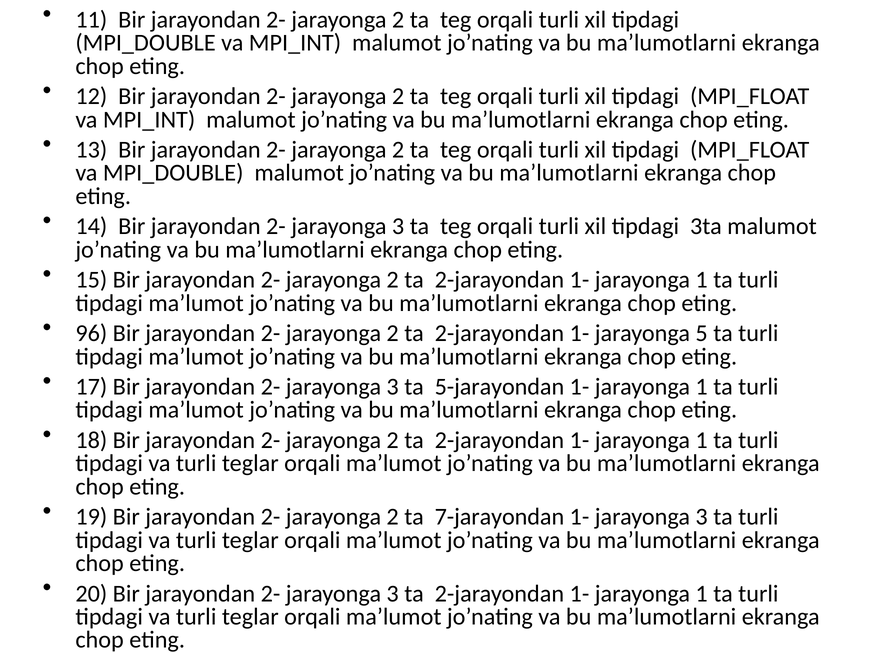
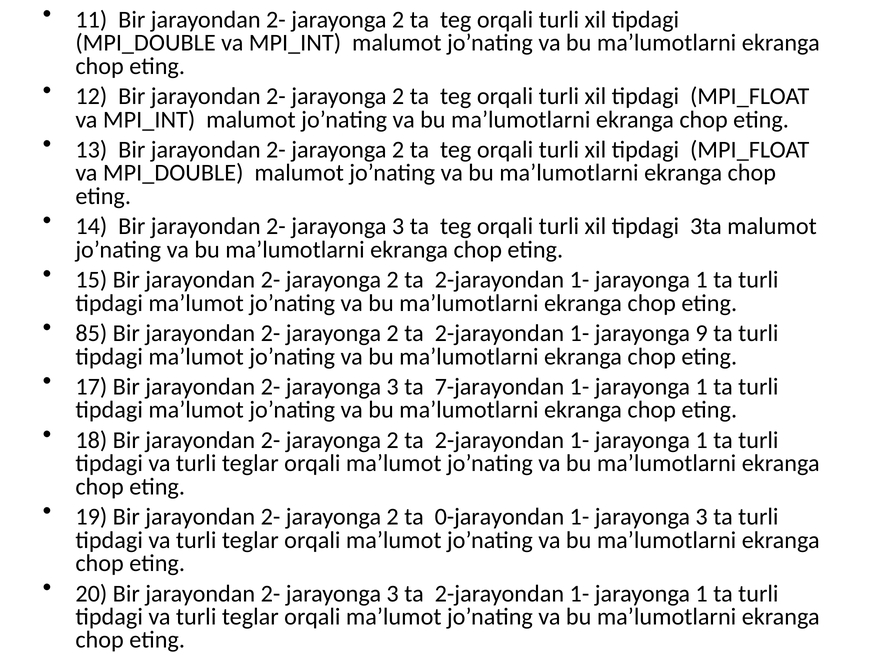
96: 96 -> 85
5: 5 -> 9
5-jarayondan: 5-jarayondan -> 7-jarayondan
7-jarayondan: 7-jarayondan -> 0-jarayondan
